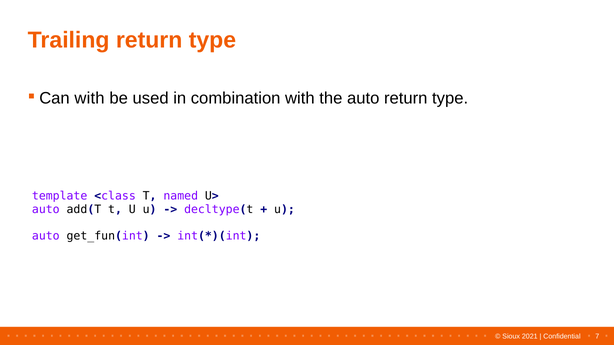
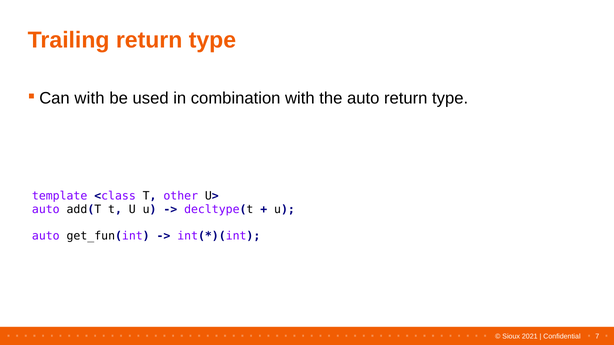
named: named -> other
